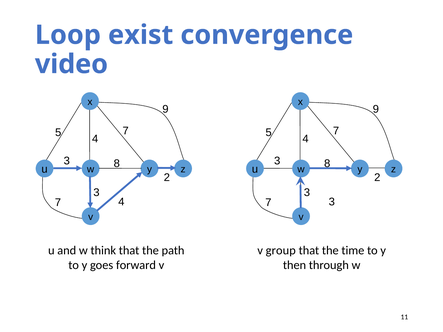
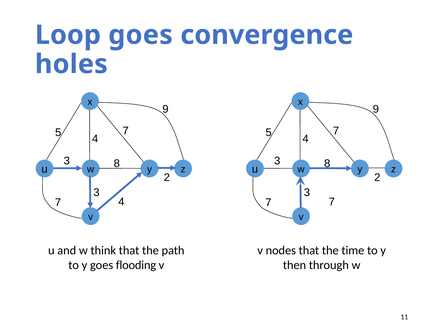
Loop exist: exist -> goes
video: video -> holes
7 3: 3 -> 7
group: group -> nodes
forward: forward -> flooding
